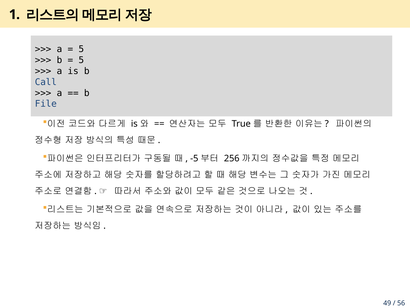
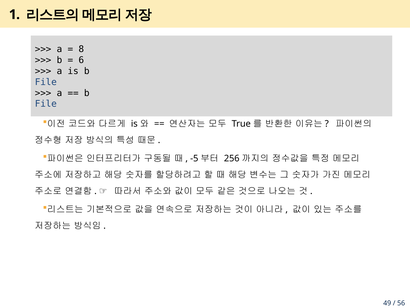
5 at (81, 49): 5 -> 8
5 at (81, 60): 5 -> 6
Call at (46, 82): Call -> File
